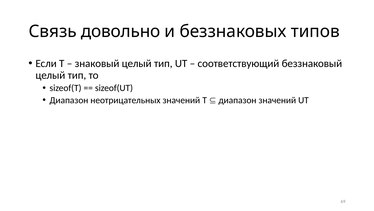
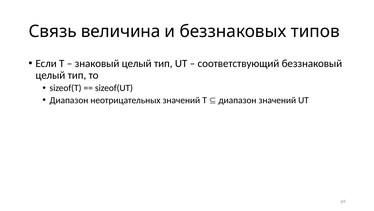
довольно: довольно -> величина
